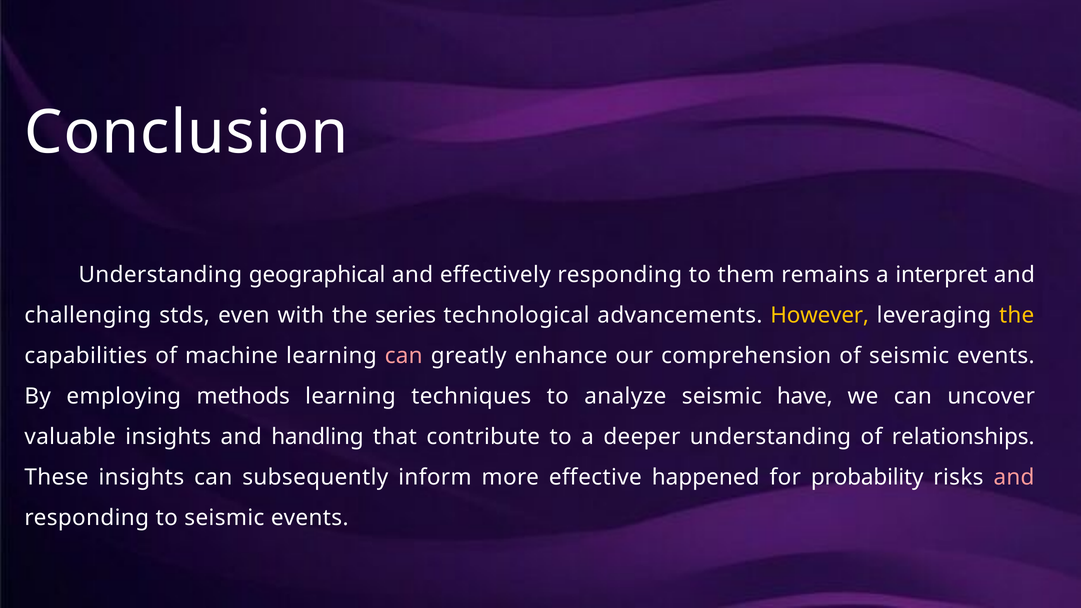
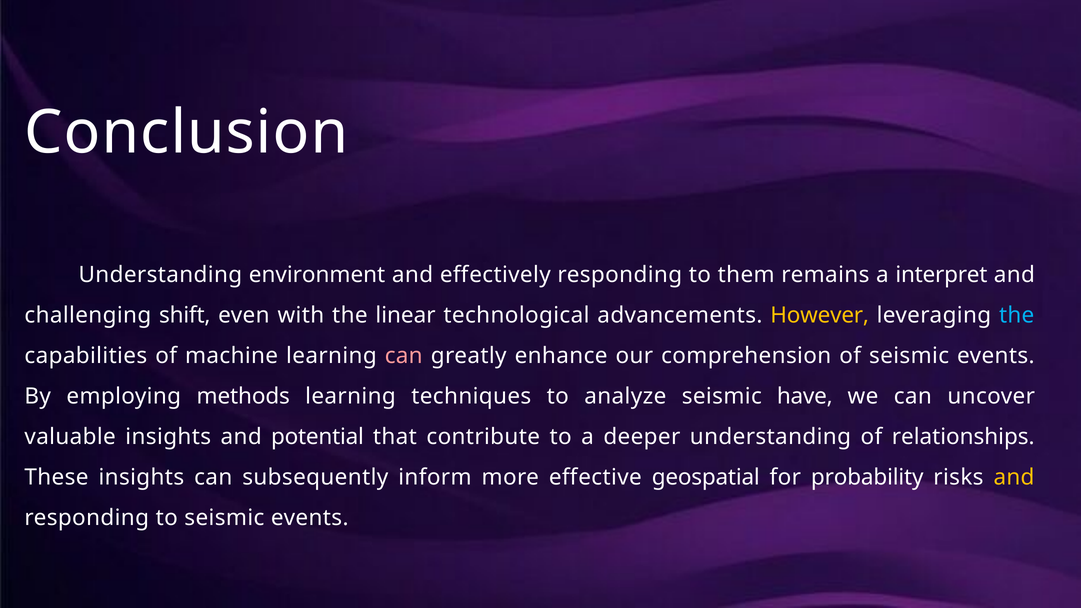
geographical: geographical -> environment
stds: stds -> shift
series: series -> linear
the at (1017, 315) colour: yellow -> light blue
handling: handling -> potential
happened: happened -> geospatial
and at (1014, 477) colour: pink -> yellow
